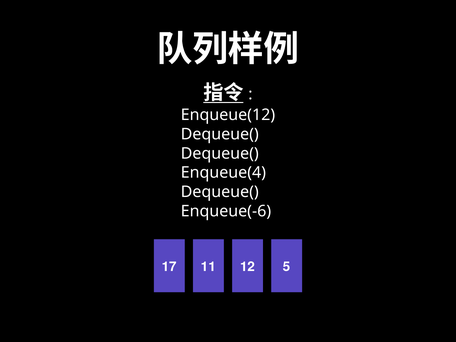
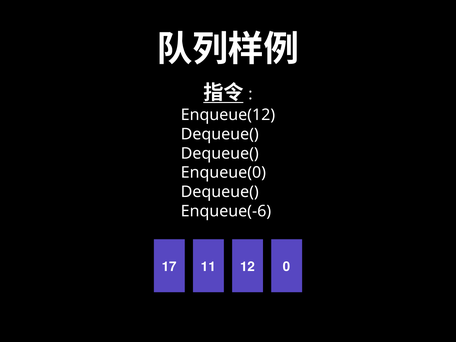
Enqueue(4: Enqueue(4 -> Enqueue(0
5: 5 -> 0
